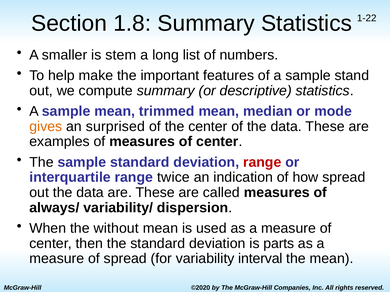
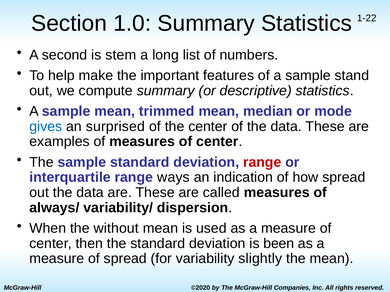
1.8: 1.8 -> 1.0
smaller: smaller -> second
gives colour: orange -> blue
twice: twice -> ways
parts: parts -> been
interval: interval -> slightly
